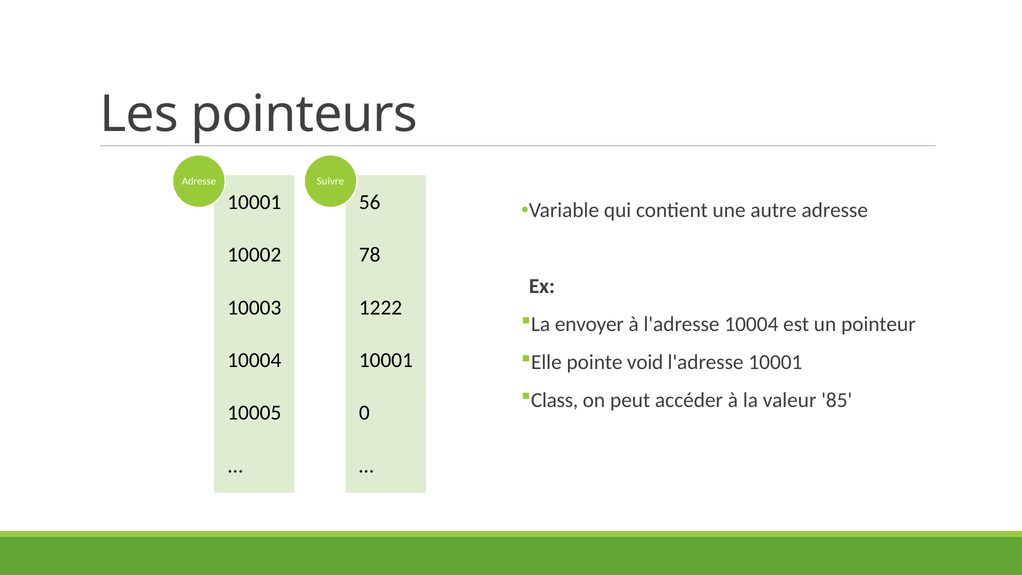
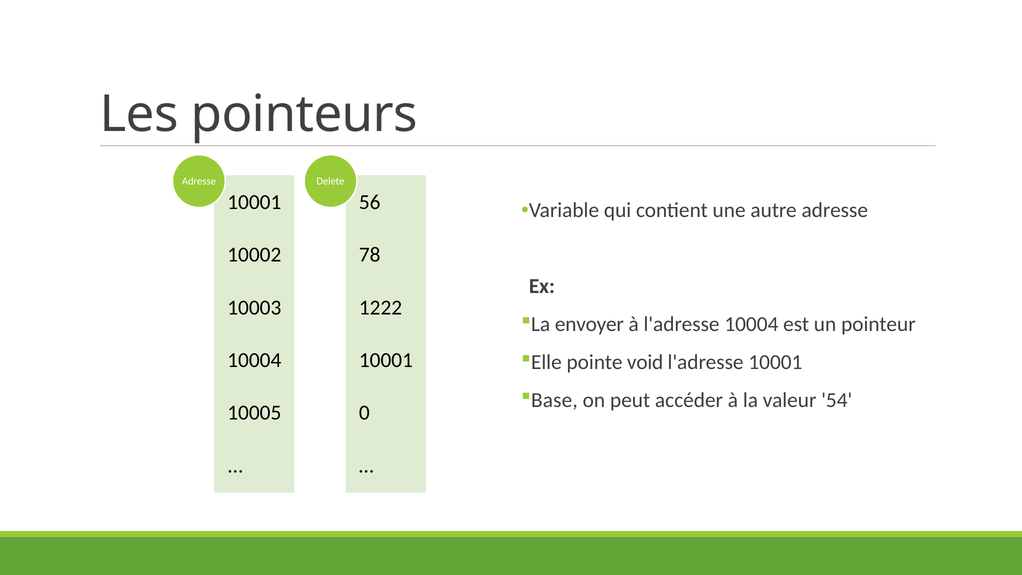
Suivre: Suivre -> Delete
Class: Class -> Base
85: 85 -> 54
